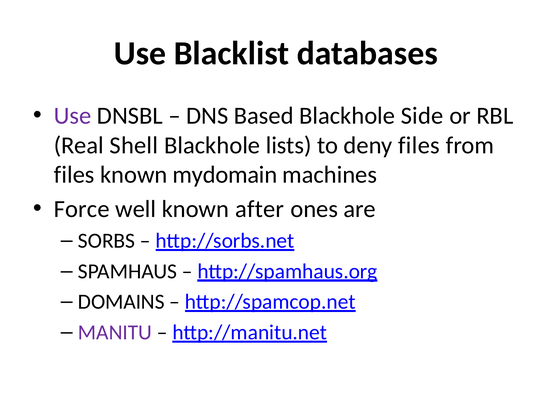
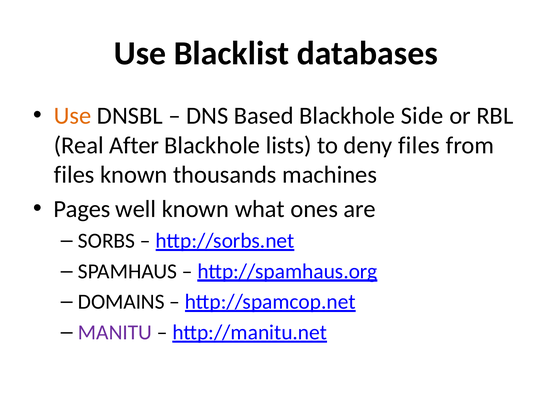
Use at (73, 116) colour: purple -> orange
Shell: Shell -> After
mydomain: mydomain -> thousands
Force: Force -> Pages
after: after -> what
